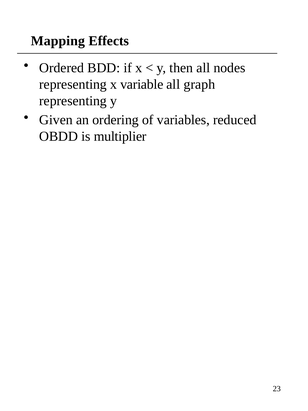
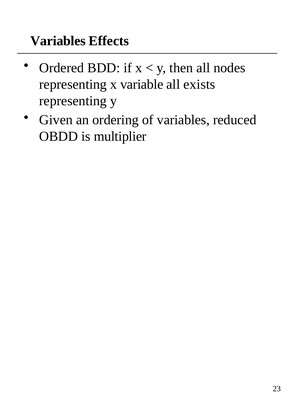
Mapping at (58, 41): Mapping -> Variables
graph: graph -> exists
